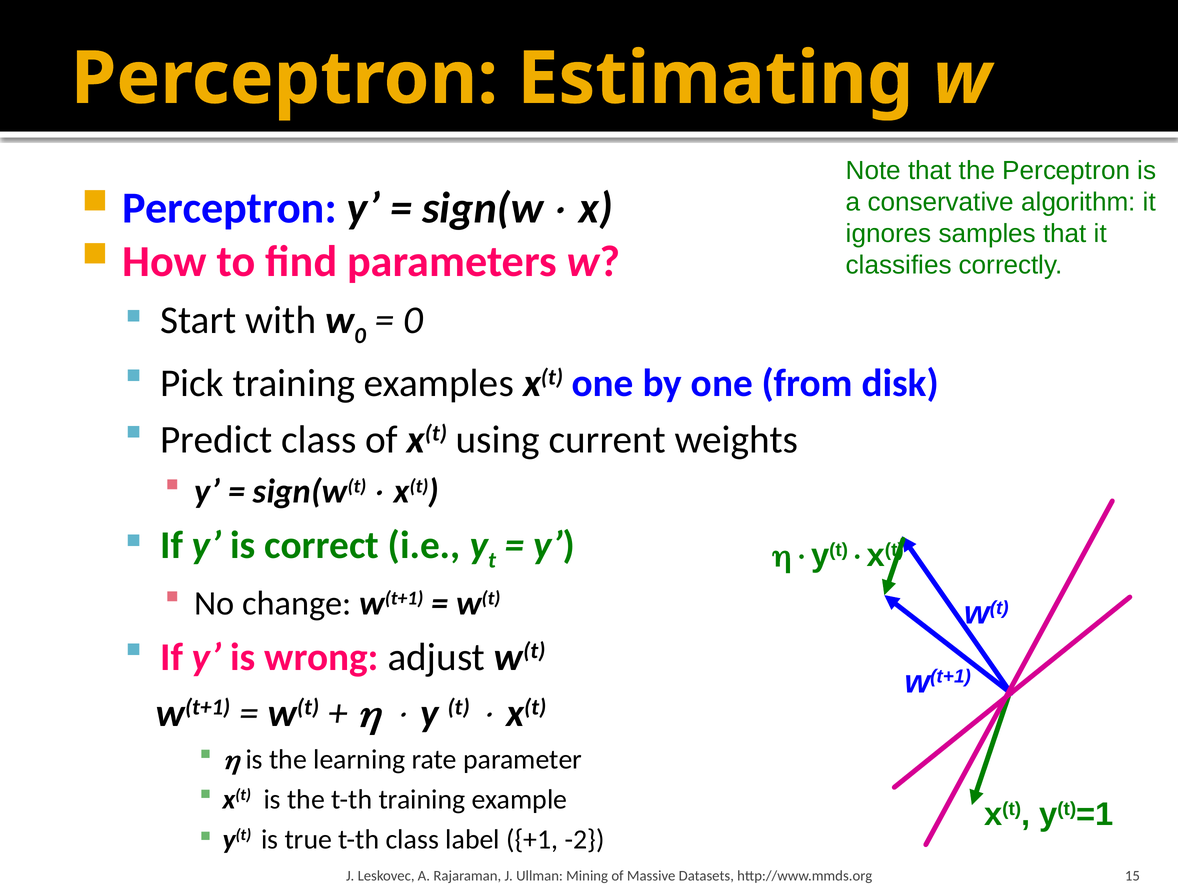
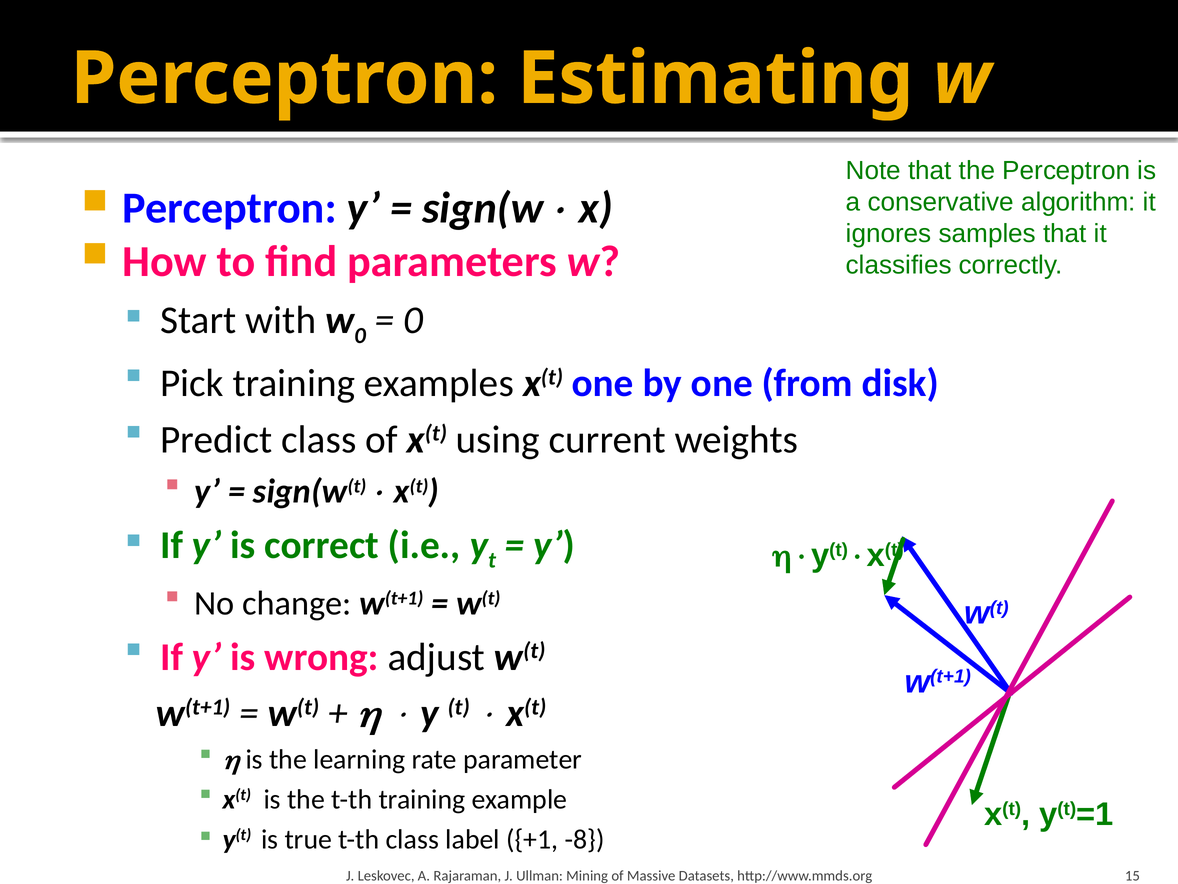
-2: -2 -> -8
